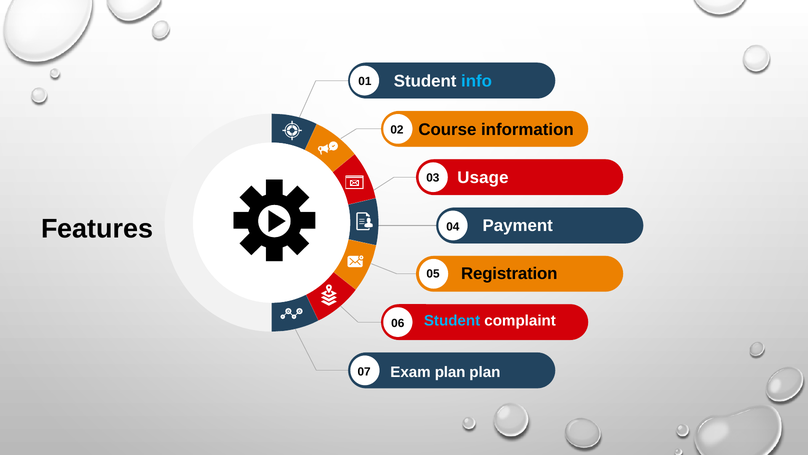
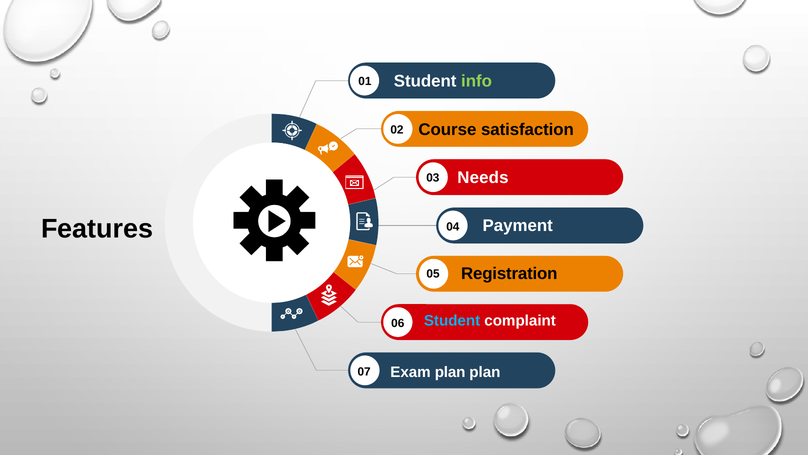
info colour: light blue -> light green
information: information -> satisfaction
Usage: Usage -> Needs
